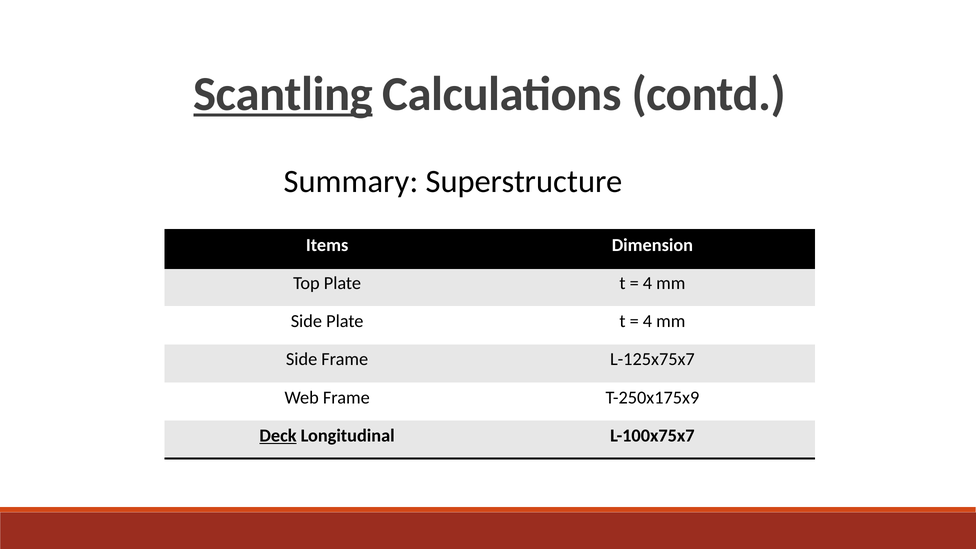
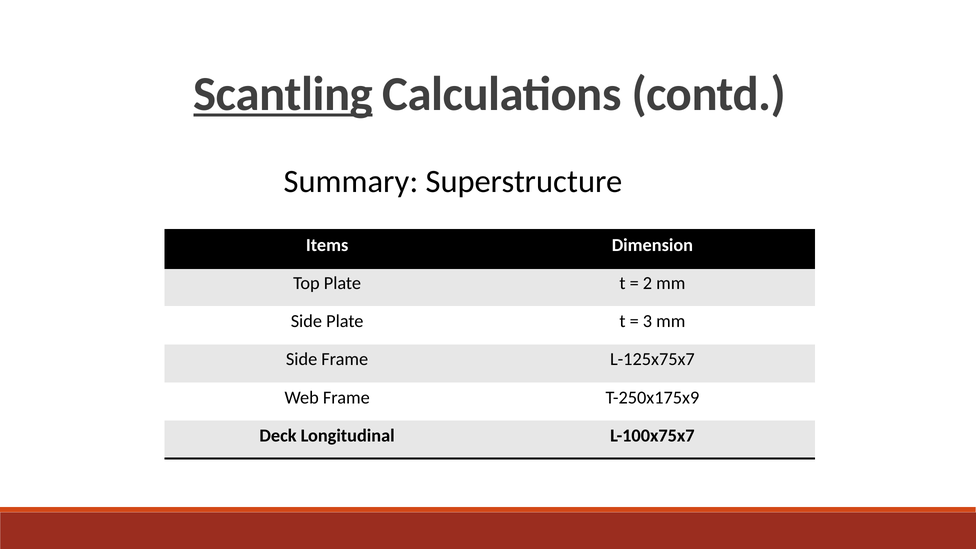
4 at (647, 283): 4 -> 2
4 at (647, 321): 4 -> 3
Deck underline: present -> none
